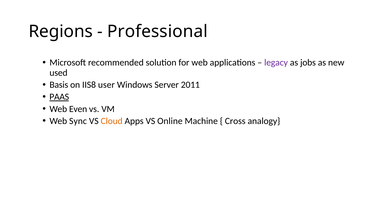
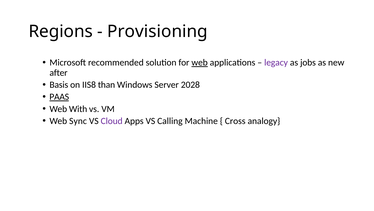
Professional: Professional -> Provisioning
web at (200, 62) underline: none -> present
used: used -> after
user: user -> than
2011: 2011 -> 2028
Even: Even -> With
Cloud colour: orange -> purple
Online: Online -> Calling
